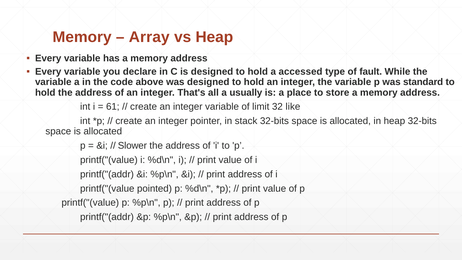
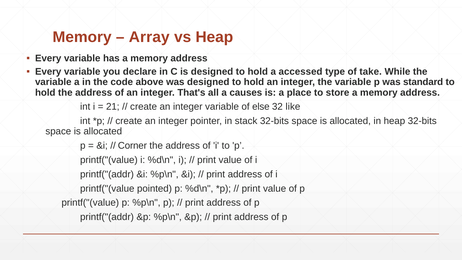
fault: fault -> take
usually: usually -> causes
61: 61 -> 21
limit: limit -> else
Slower: Slower -> Corner
